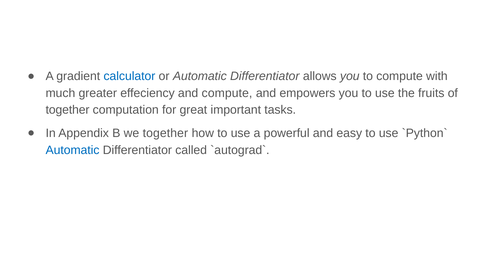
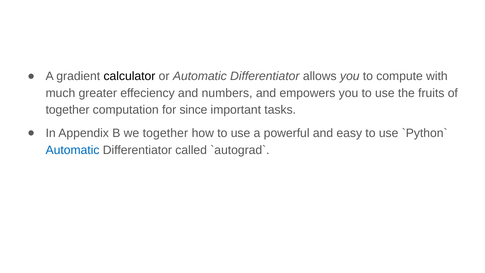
calculator colour: blue -> black
and compute: compute -> numbers
great: great -> since
